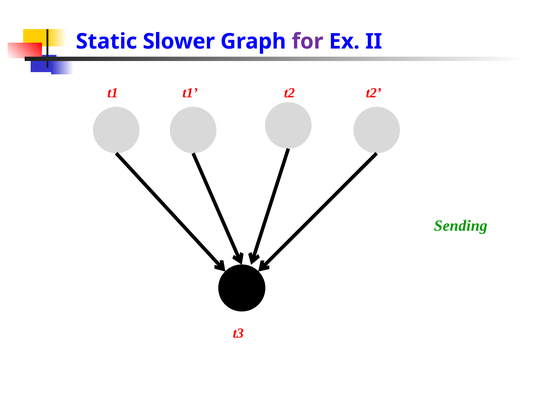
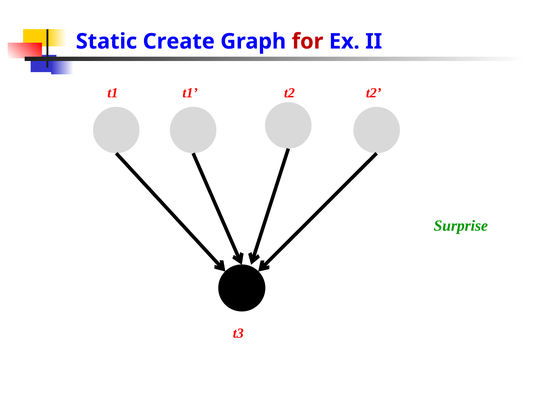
Slower: Slower -> Create
for colour: purple -> red
Sending: Sending -> Surprise
